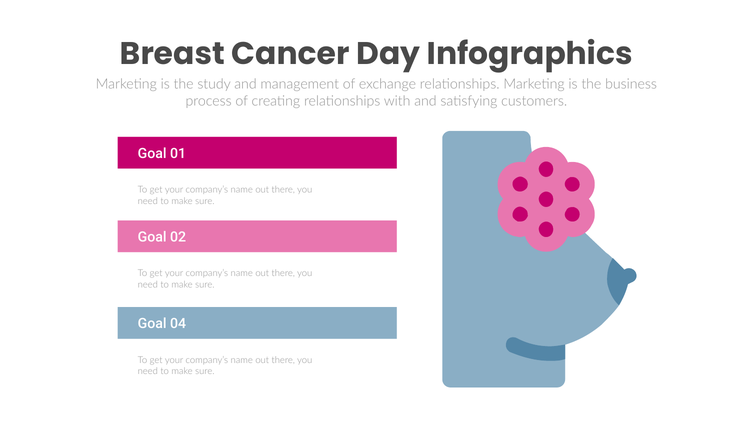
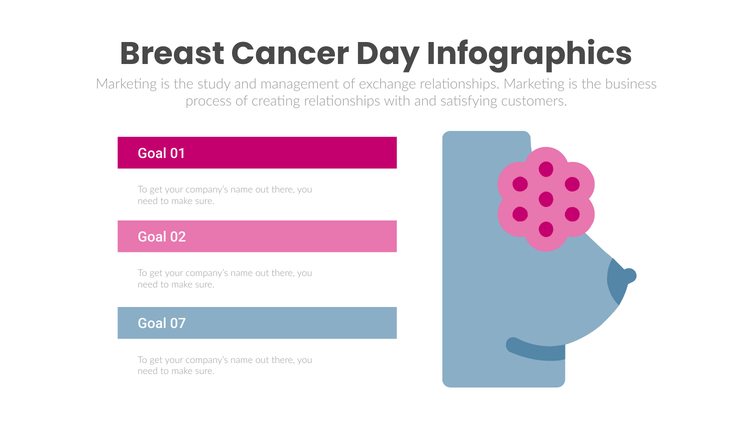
04: 04 -> 07
